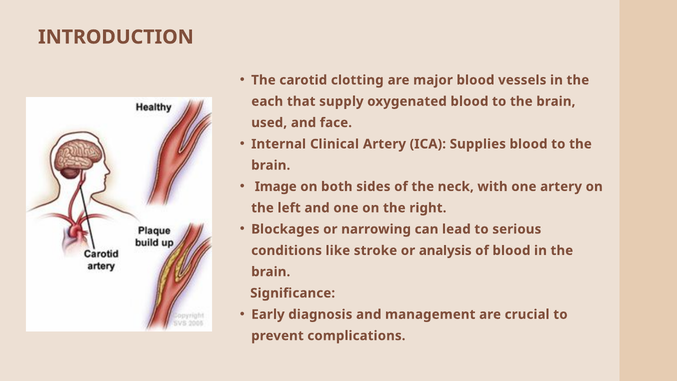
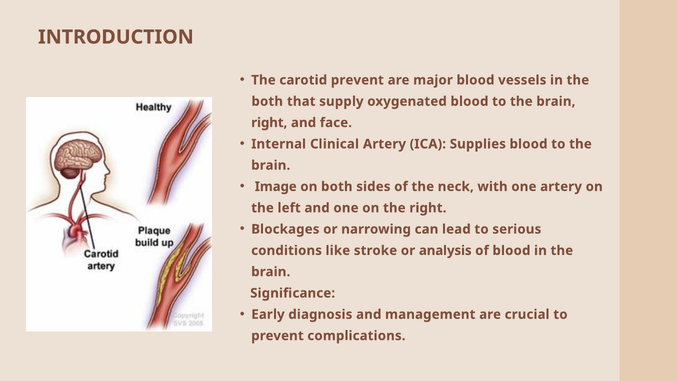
carotid clotting: clotting -> prevent
each at (267, 101): each -> both
used at (269, 123): used -> right
